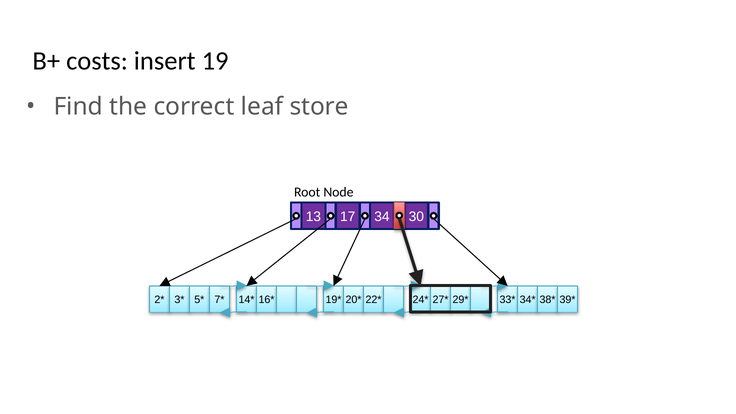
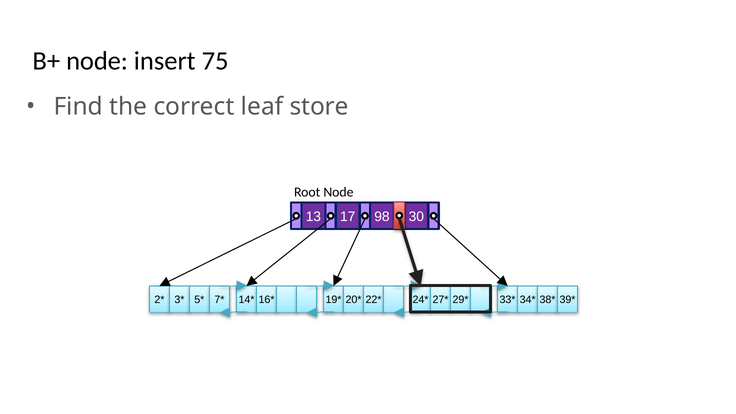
B+ costs: costs -> node
19: 19 -> 75
34: 34 -> 98
